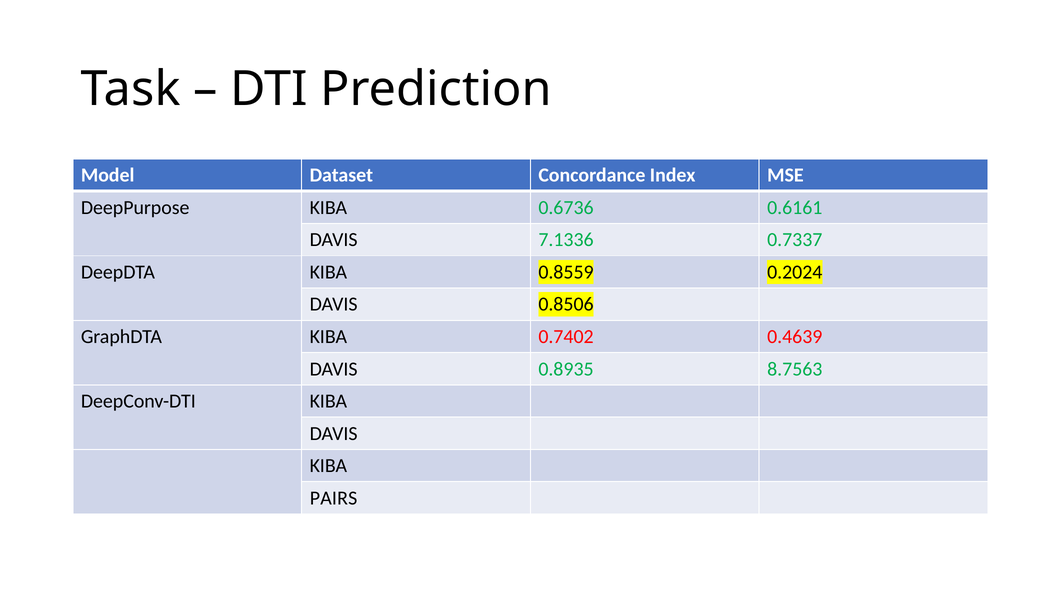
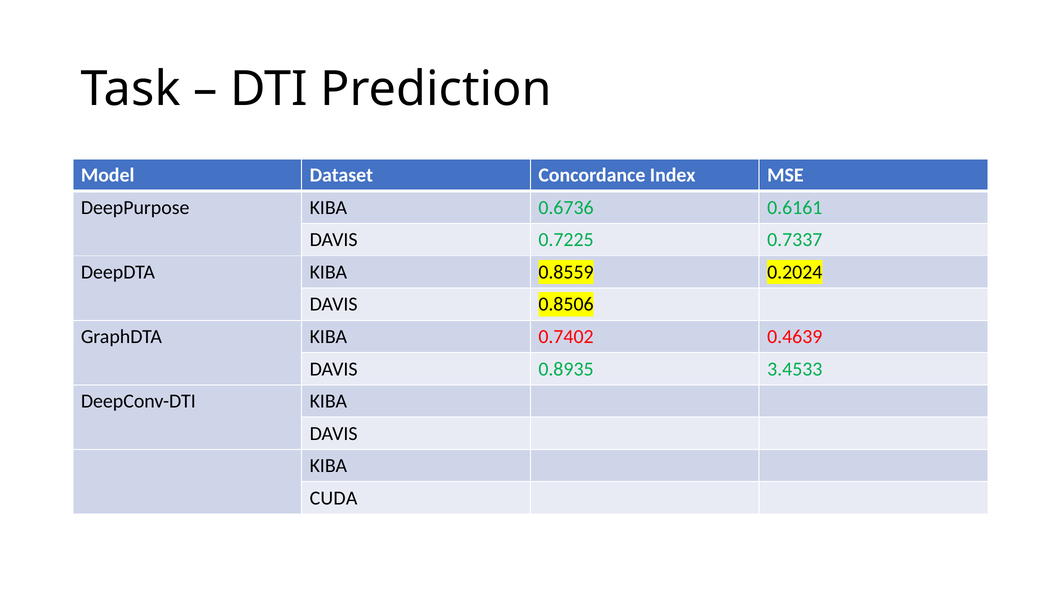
7.1336: 7.1336 -> 0.7225
8.7563: 8.7563 -> 3.4533
PAIRS: PAIRS -> CUDA
